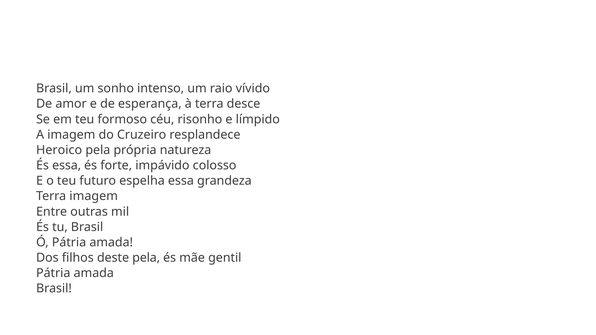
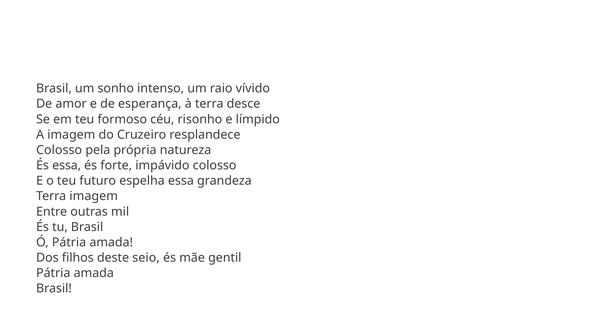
Heroico at (59, 150): Heroico -> Colosso
deste pela: pela -> seio
